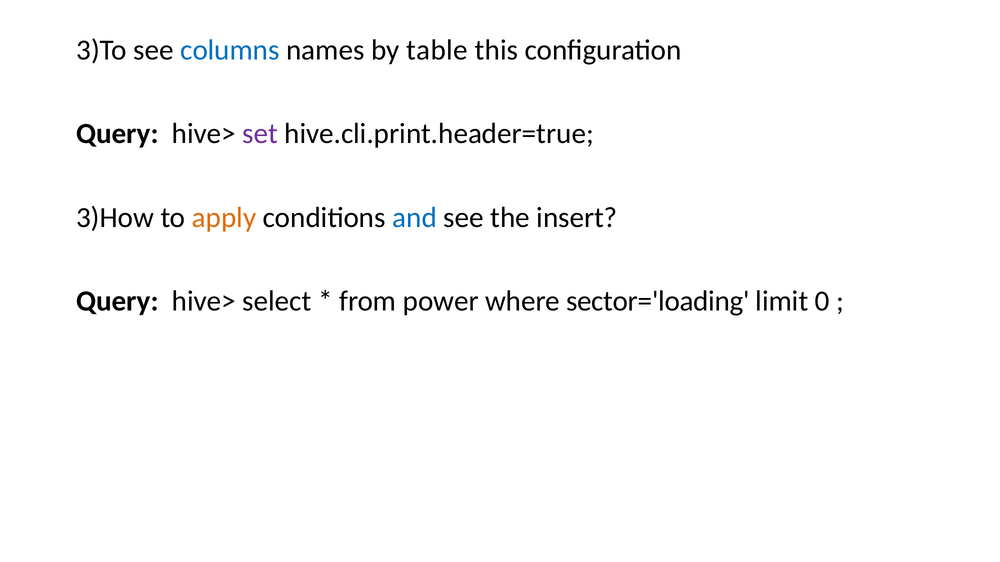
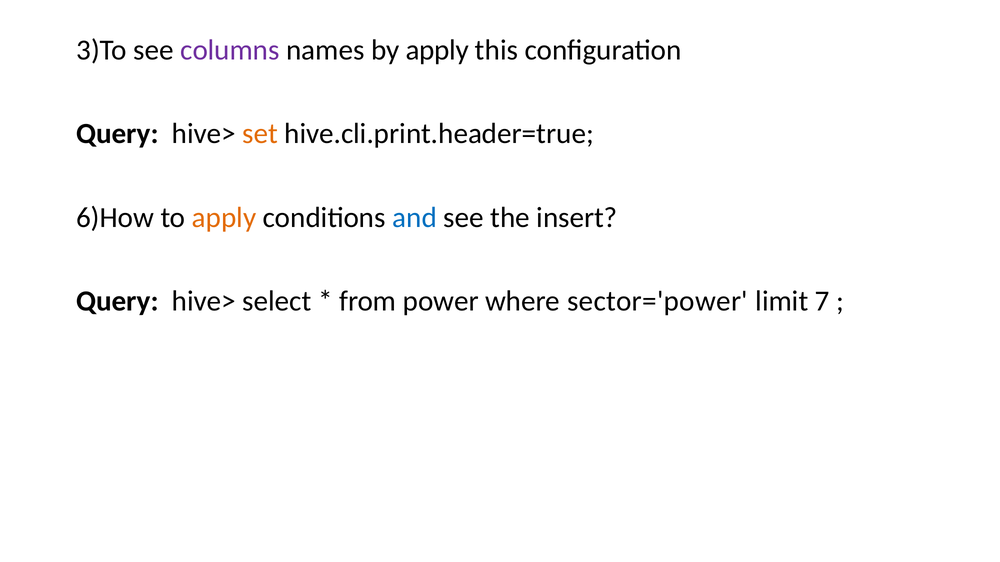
columns colour: blue -> purple
by table: table -> apply
set colour: purple -> orange
3)How: 3)How -> 6)How
sector='loading: sector='loading -> sector='power
0: 0 -> 7
